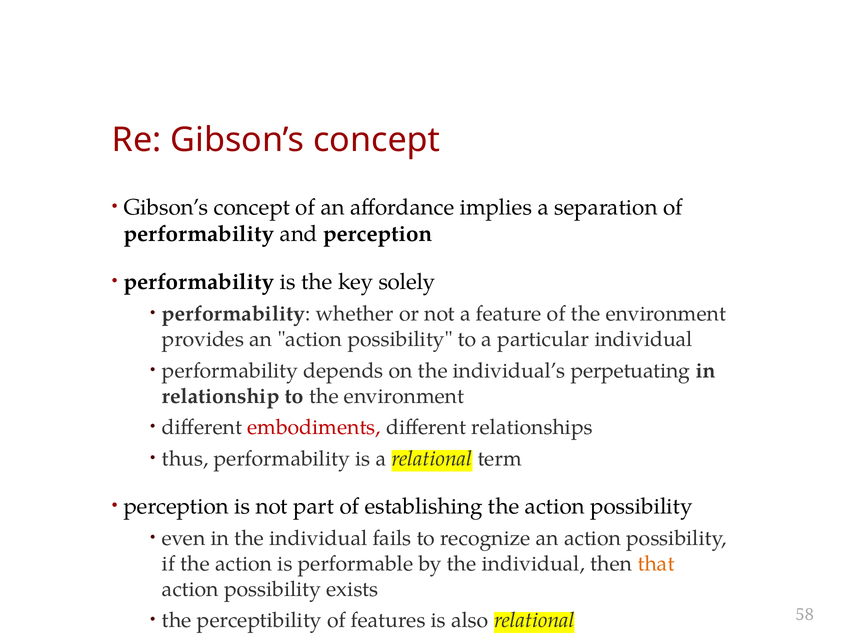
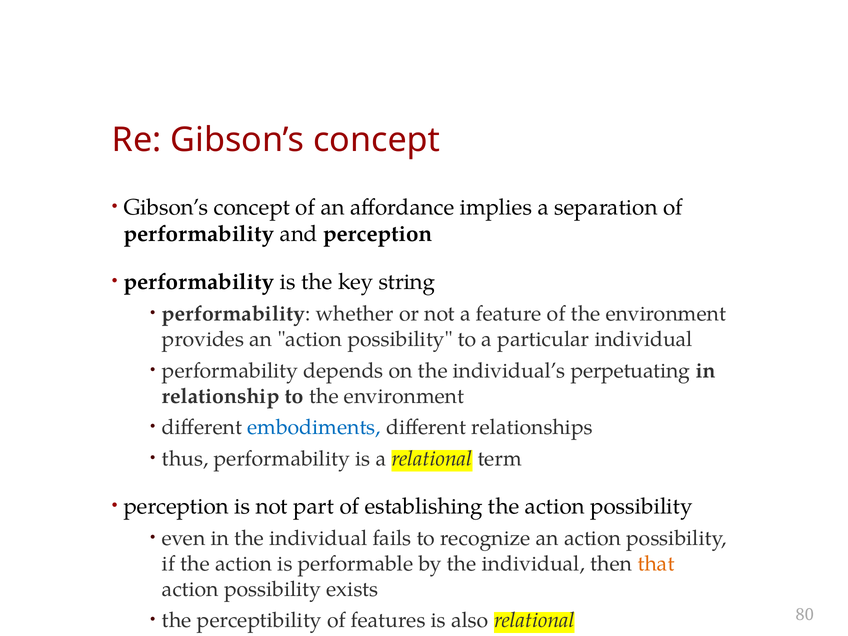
solely: solely -> string
embodiments colour: red -> blue
58: 58 -> 80
